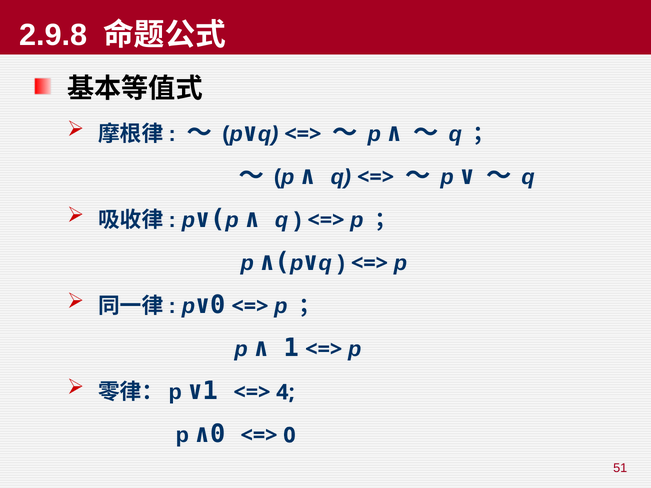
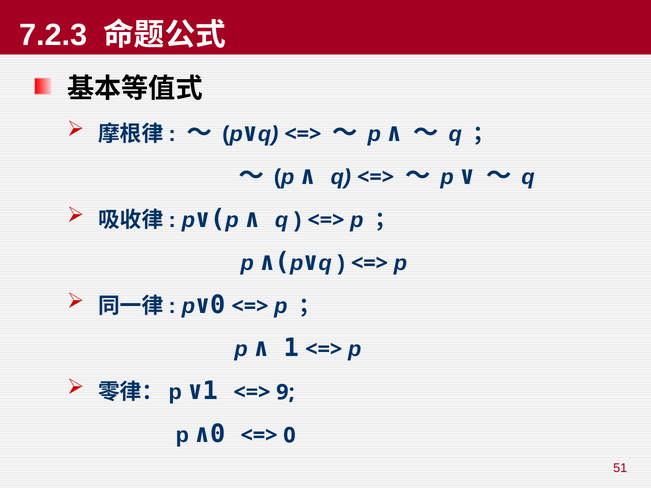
2.9.8: 2.9.8 -> 7.2.3
4: 4 -> 9
